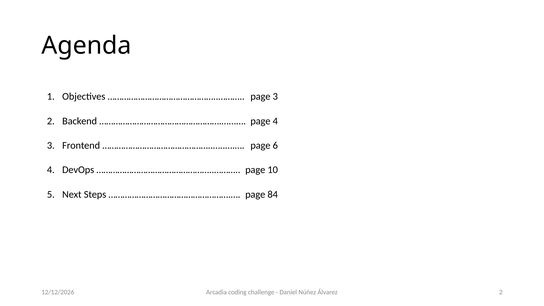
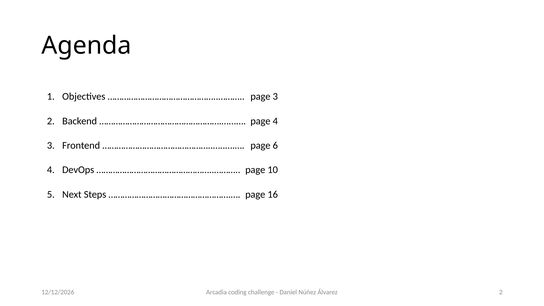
84: 84 -> 16
